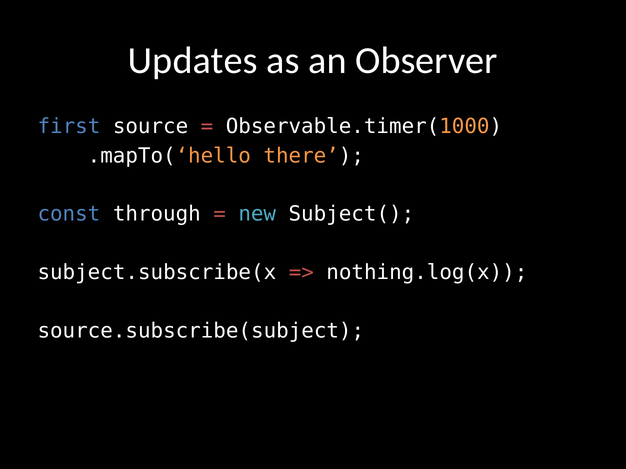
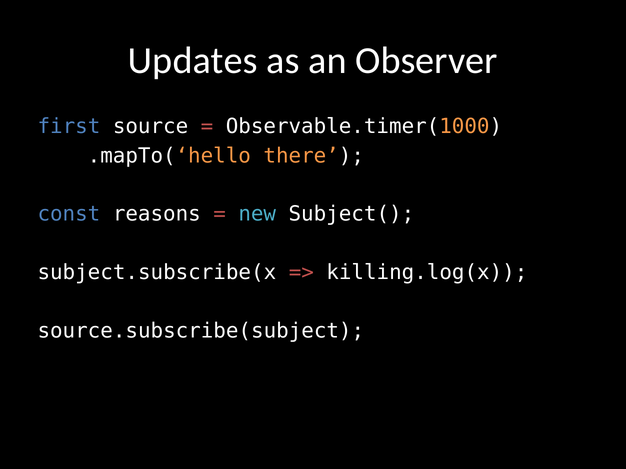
through: through -> reasons
nothing.log(x: nothing.log(x -> killing.log(x
